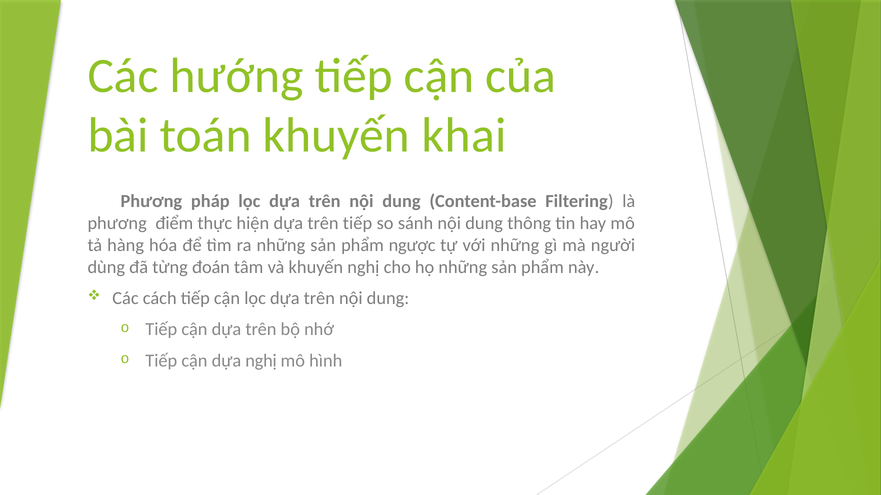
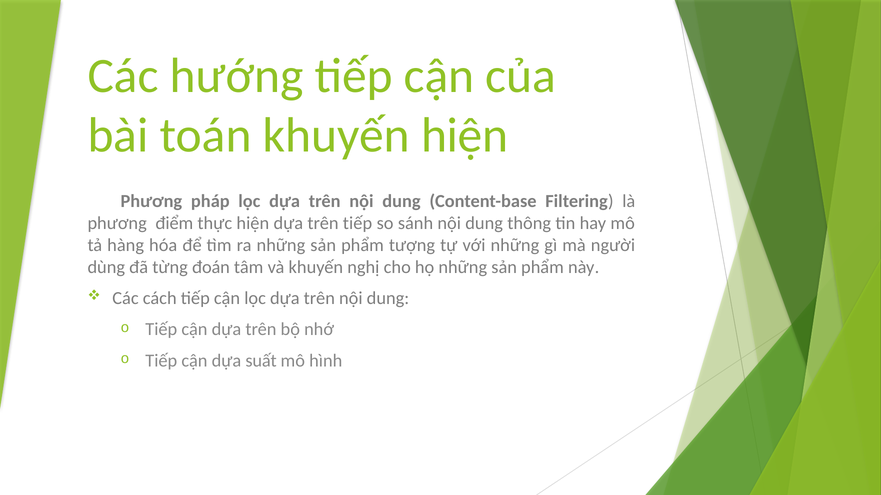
khuyến khai: khai -> hiện
ngược: ngược -> tượng
dựa nghị: nghị -> suất
